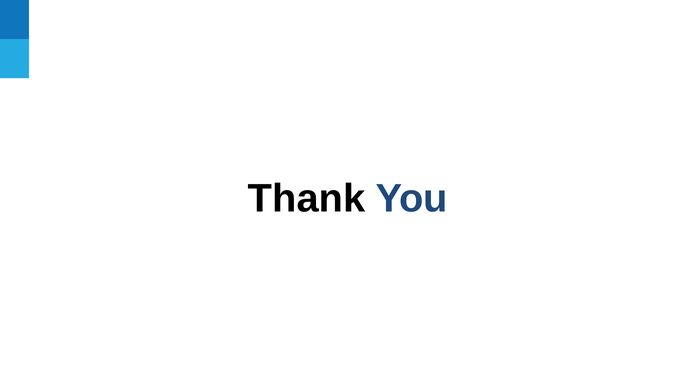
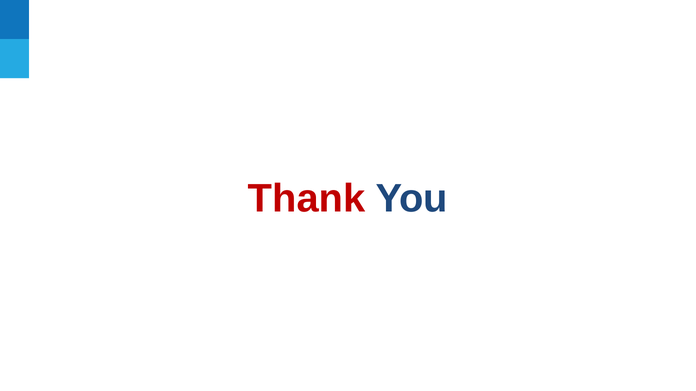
Thank colour: black -> red
